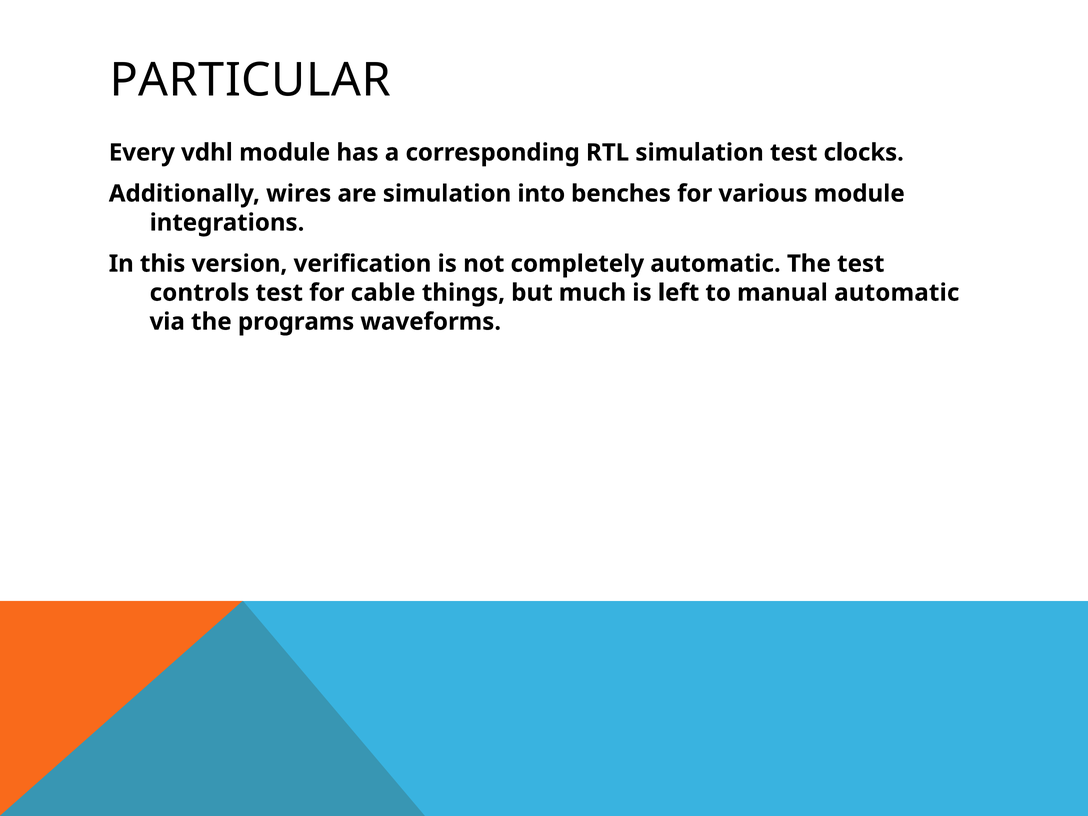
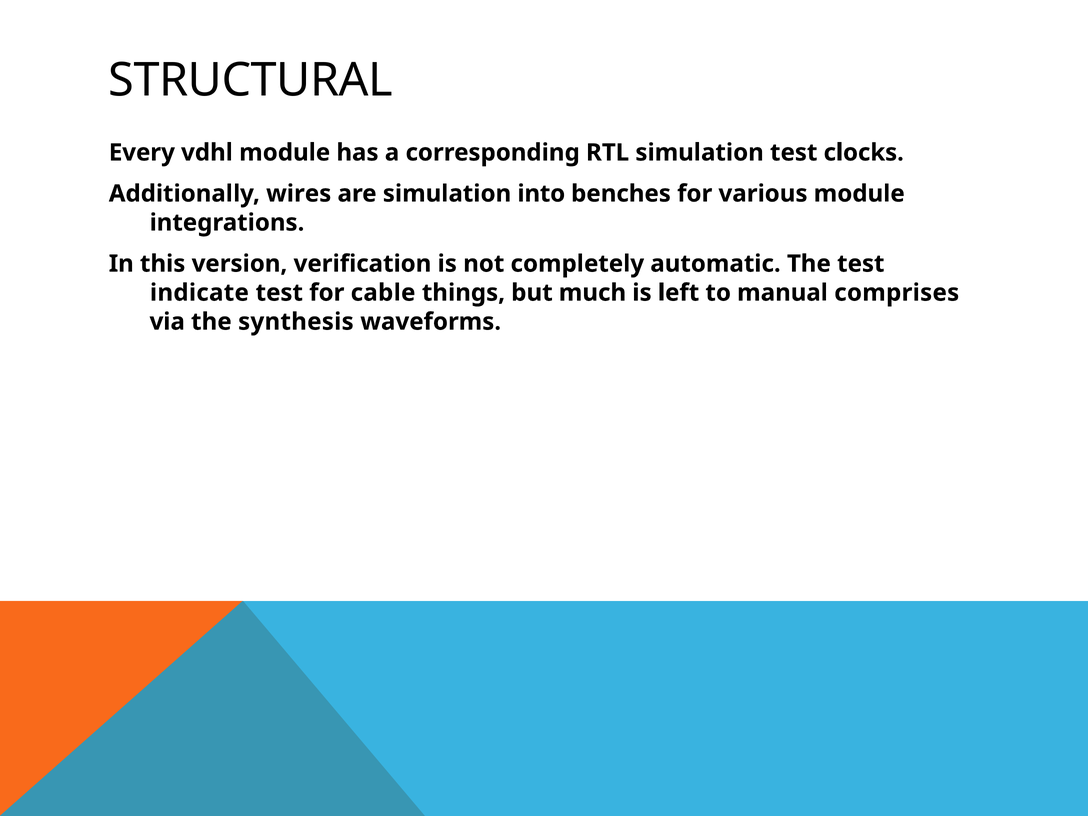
PARTICULAR: PARTICULAR -> STRUCTURAL
controls: controls -> indicate
manual automatic: automatic -> comprises
programs: programs -> synthesis
